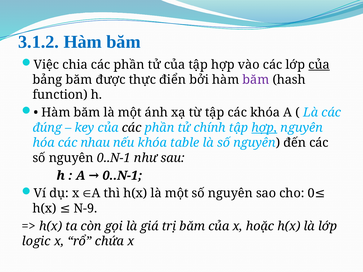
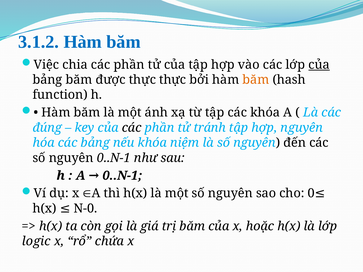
thực điển: điển -> thực
băm at (256, 80) colour: purple -> orange
chính: chính -> tránh
hợp at (264, 128) underline: present -> none
các nhau: nhau -> bảng
table: table -> niệm
N-9: N-9 -> N-0
